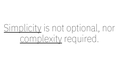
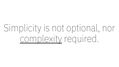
Simplicity underline: present -> none
